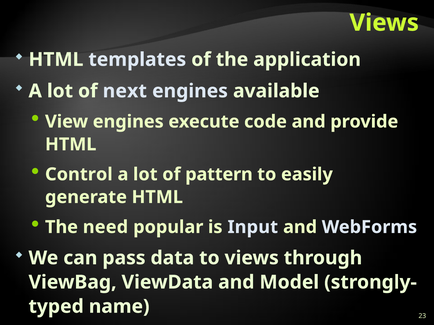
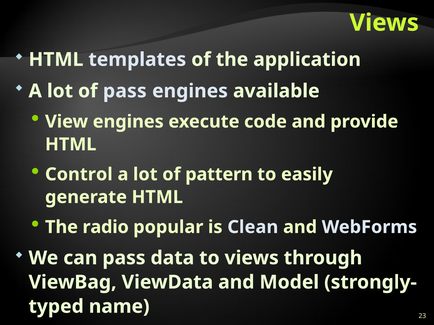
of next: next -> pass
need: need -> radio
Input: Input -> Clean
